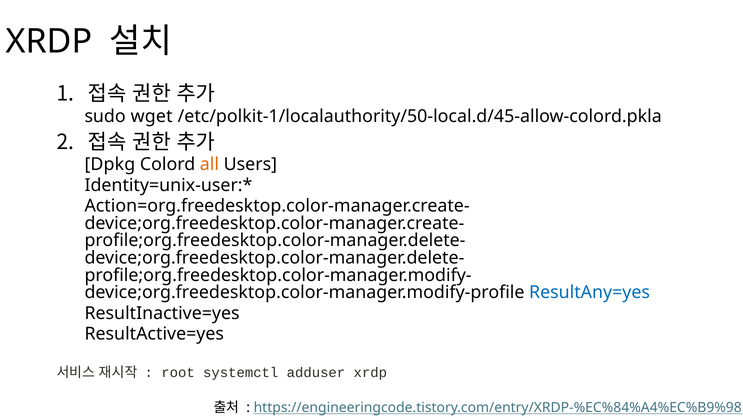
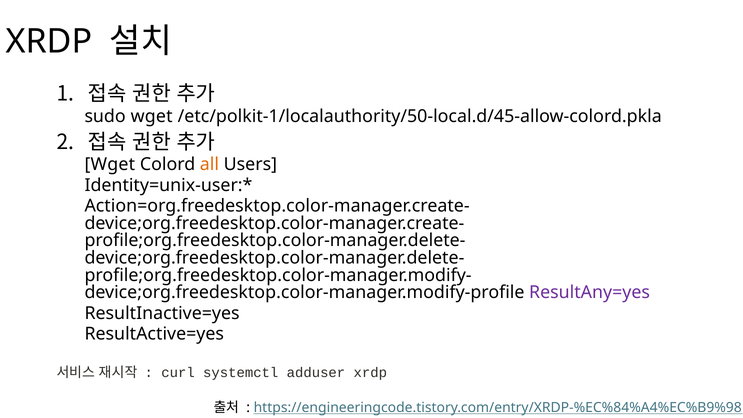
Dpkg at (110, 165): Dpkg -> Wget
ResultAny=yes colour: blue -> purple
root: root -> curl
